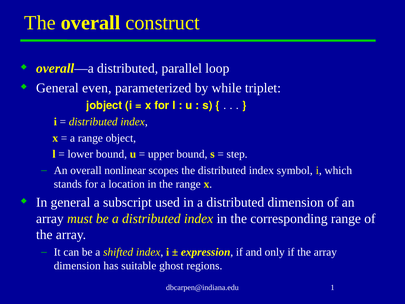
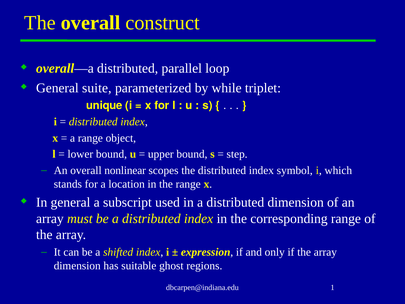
even: even -> suite
jobject: jobject -> unique
